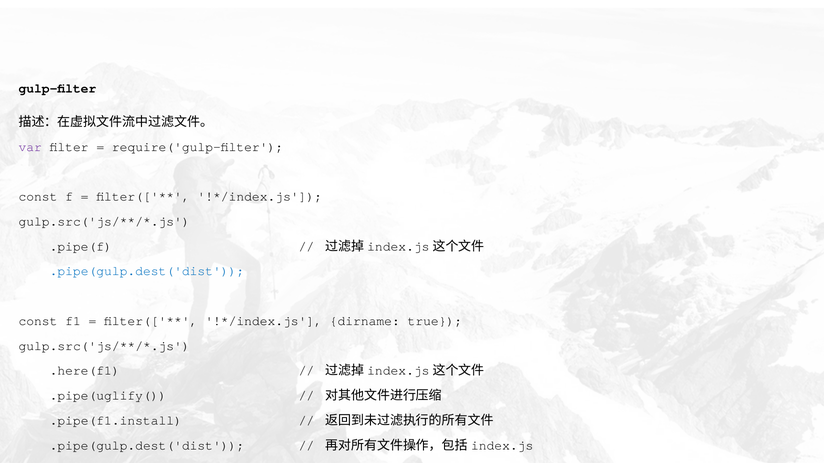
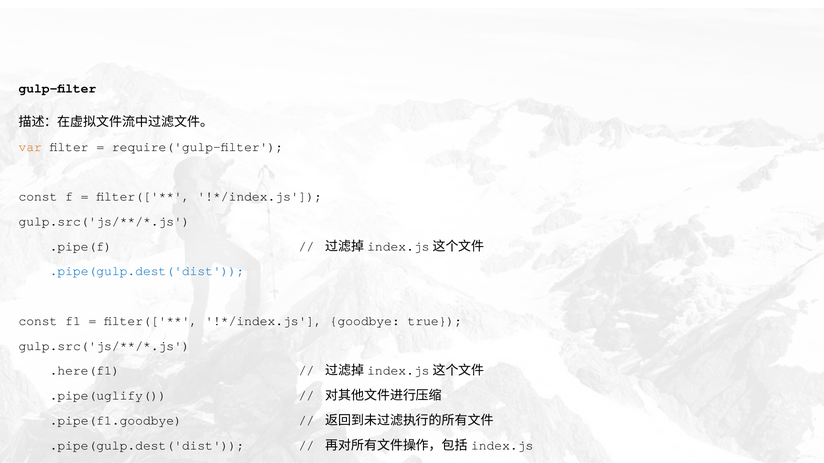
var colour: purple -> orange
dirname: dirname -> goodbye
.pipe(f1.install: .pipe(f1.install -> .pipe(f1.goodbye
